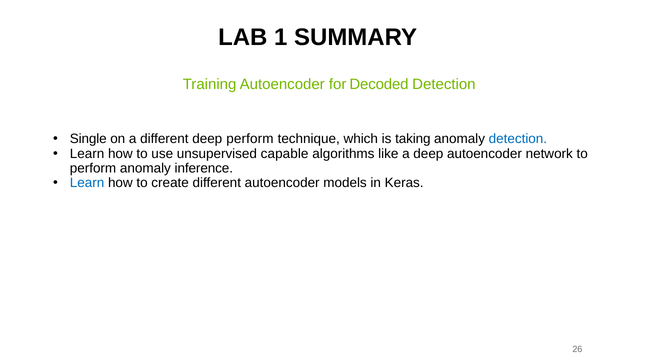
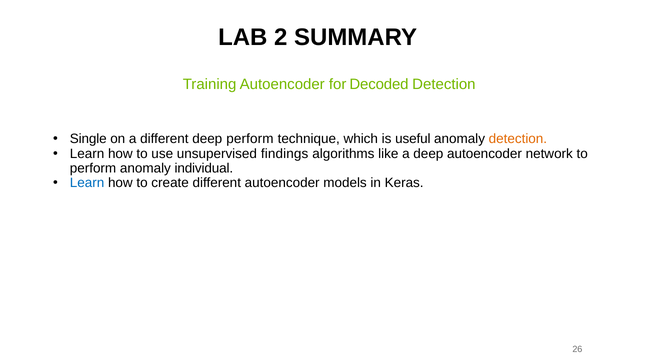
1: 1 -> 2
taking: taking -> useful
detection at (518, 139) colour: blue -> orange
capable: capable -> findings
inference: inference -> individual
